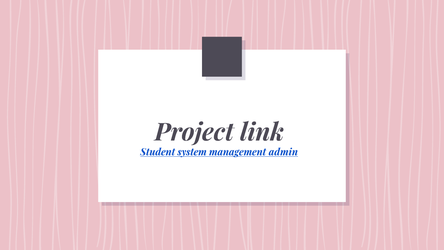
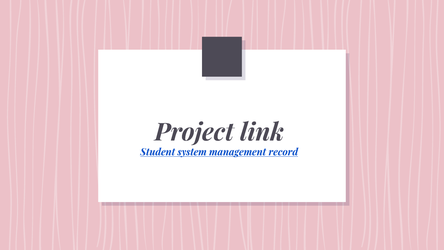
admin: admin -> record
